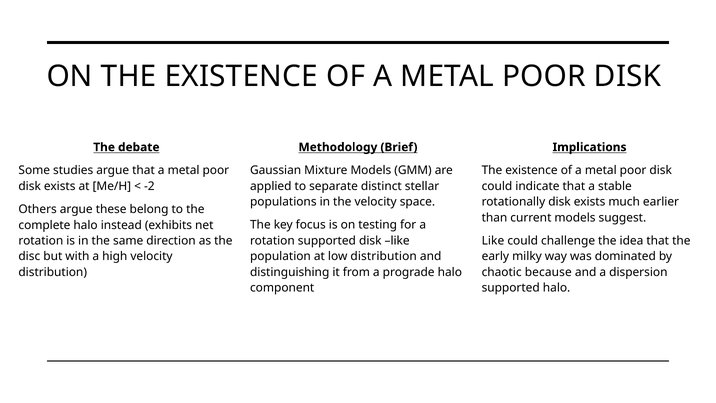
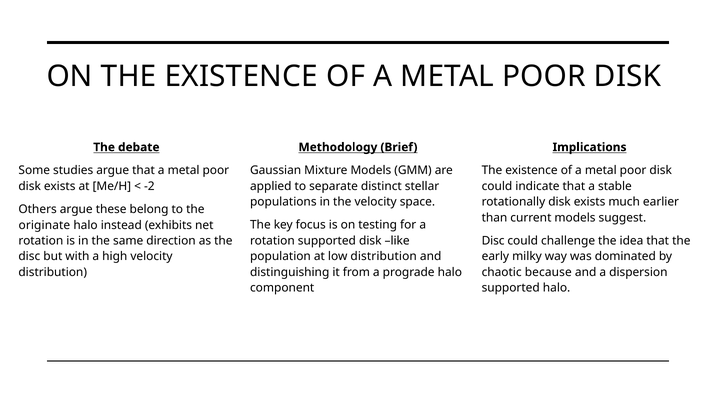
complete: complete -> originate
Like at (493, 241): Like -> Disc
